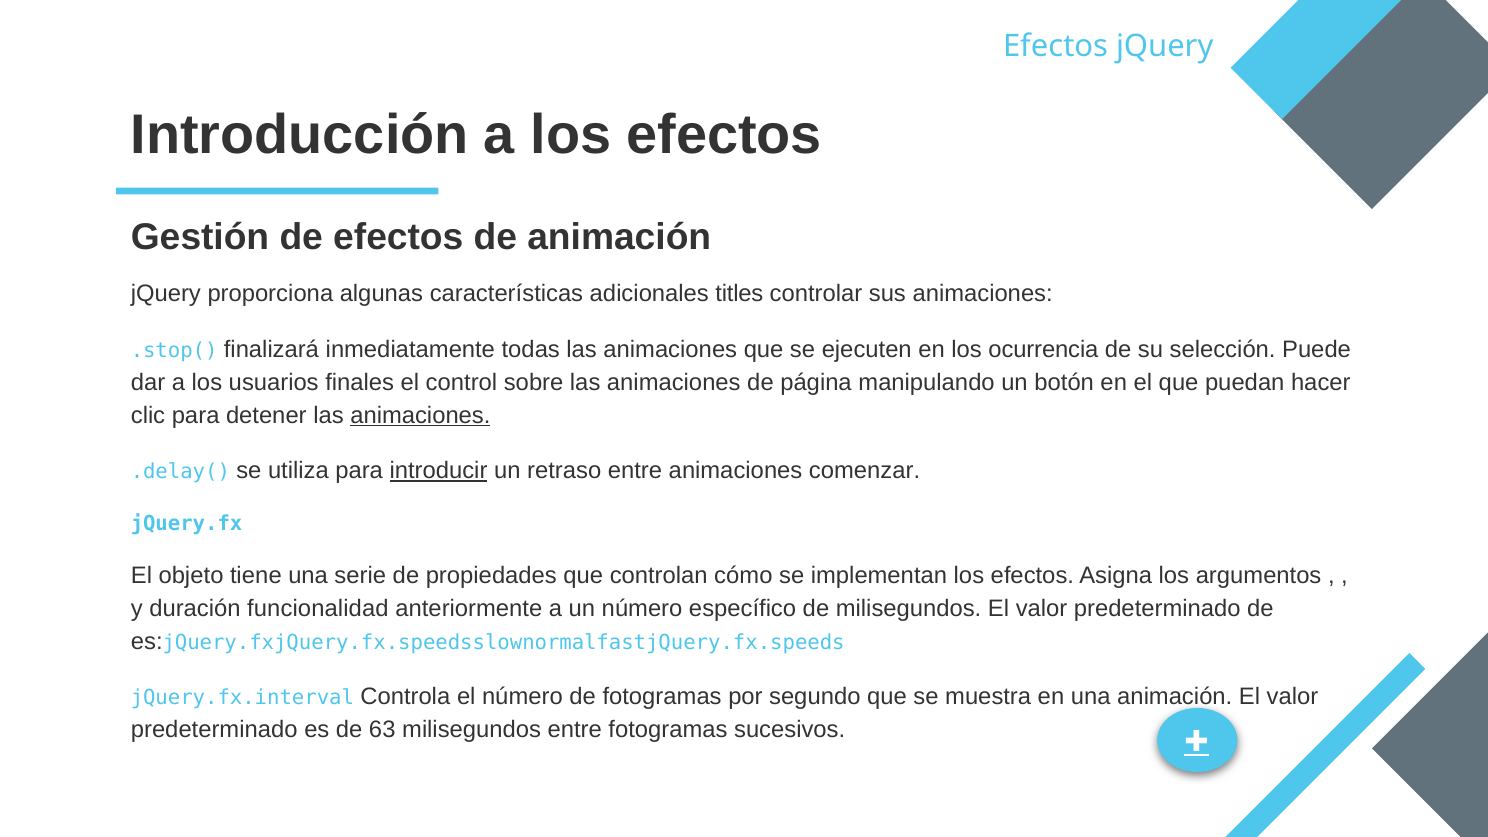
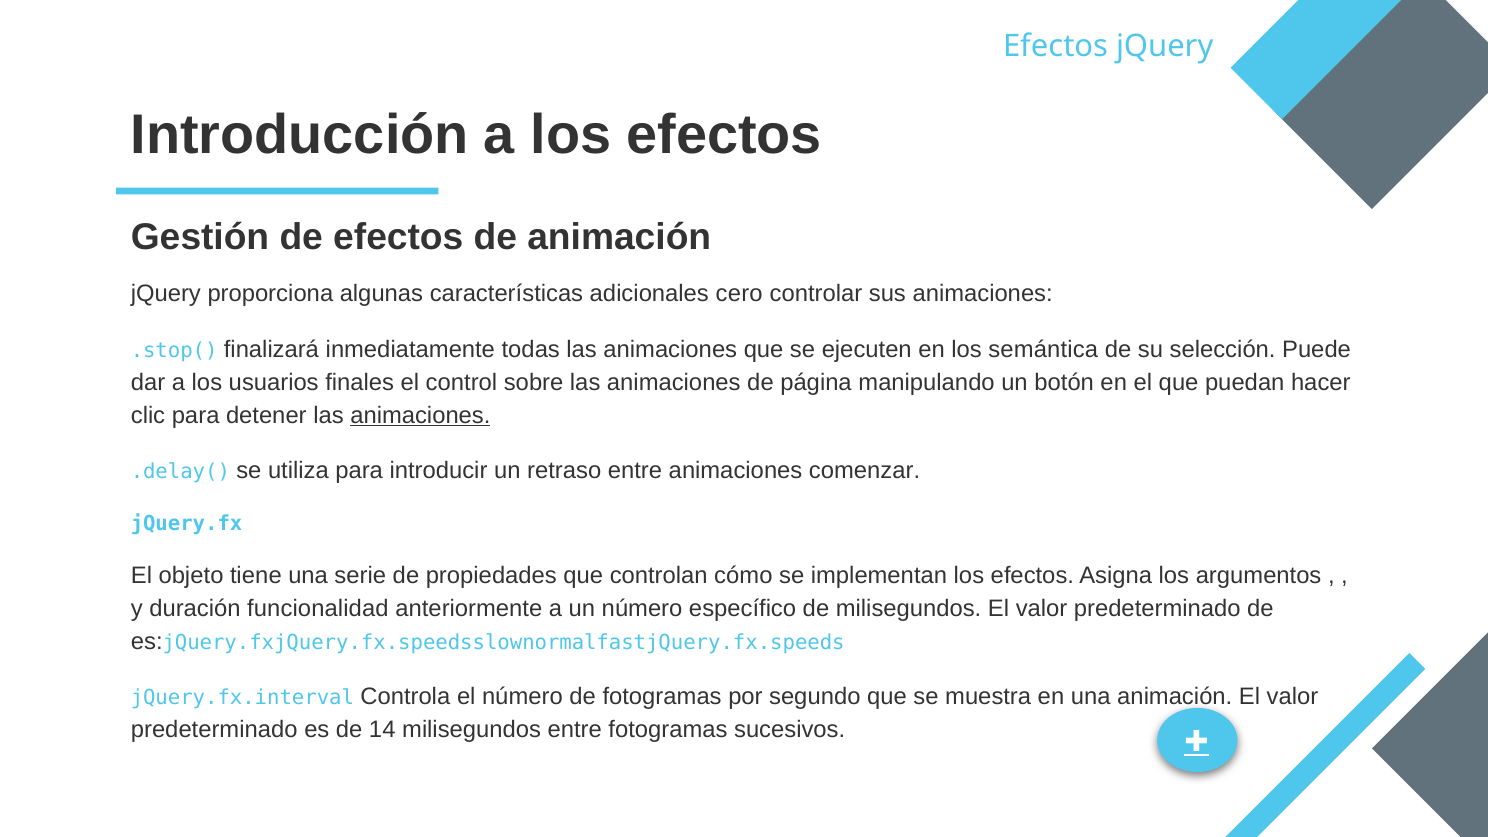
titles: titles -> cero
ocurrencia: ocurrencia -> semántica
introducir underline: present -> none
63: 63 -> 14
